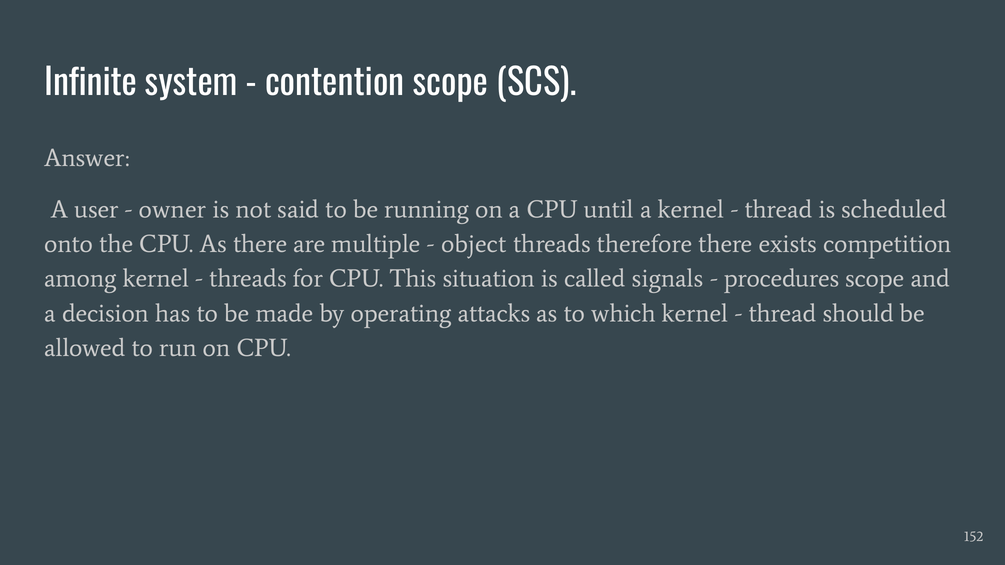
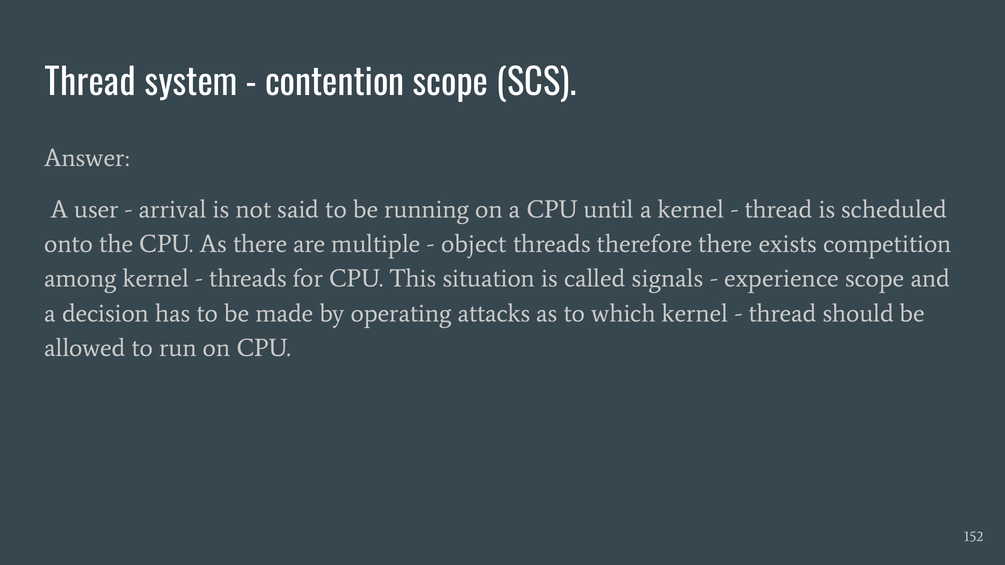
Infinite at (91, 83): Infinite -> Thread
owner: owner -> arrival
procedures: procedures -> experience
